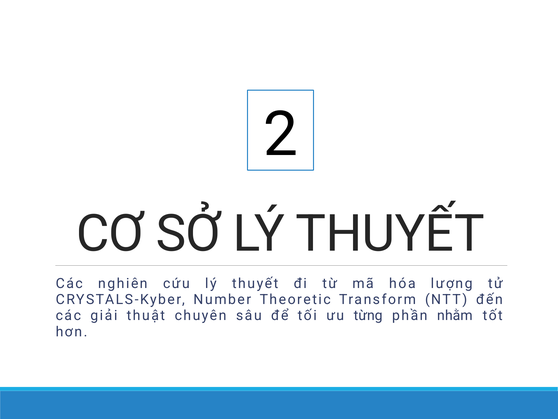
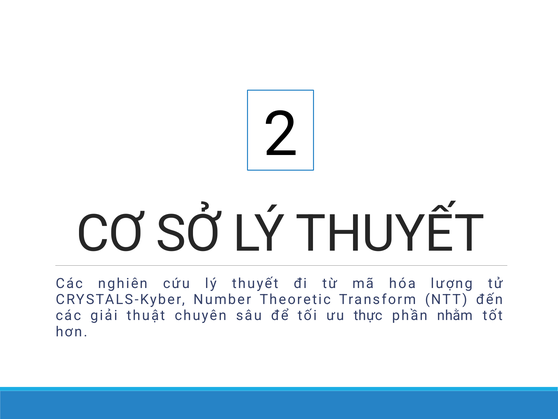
từng: từng -> thực
